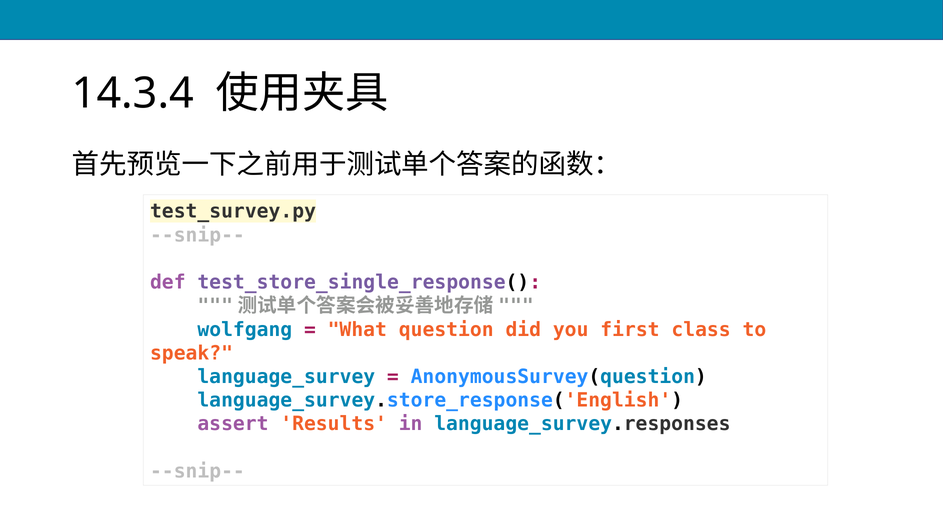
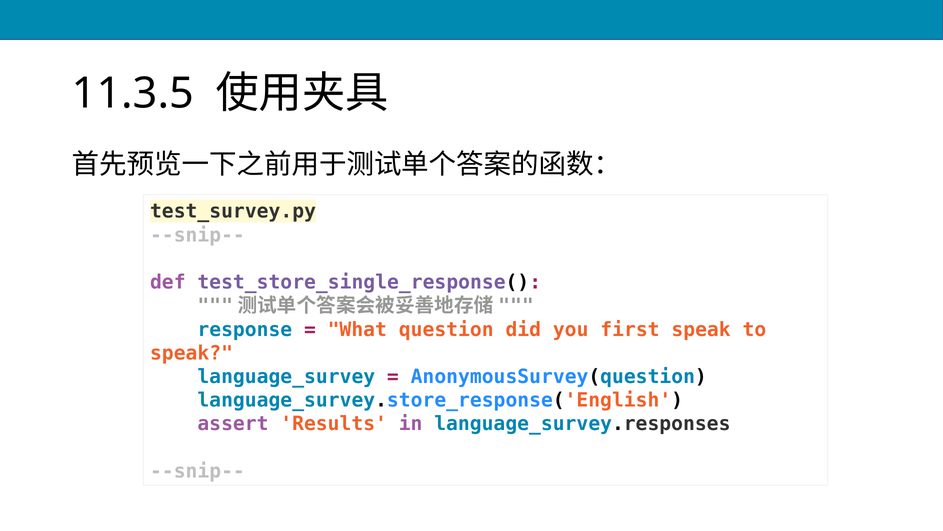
14.3.4: 14.3.4 -> 11.3.5
wolfgang: wolfgang -> response
first class: class -> speak
